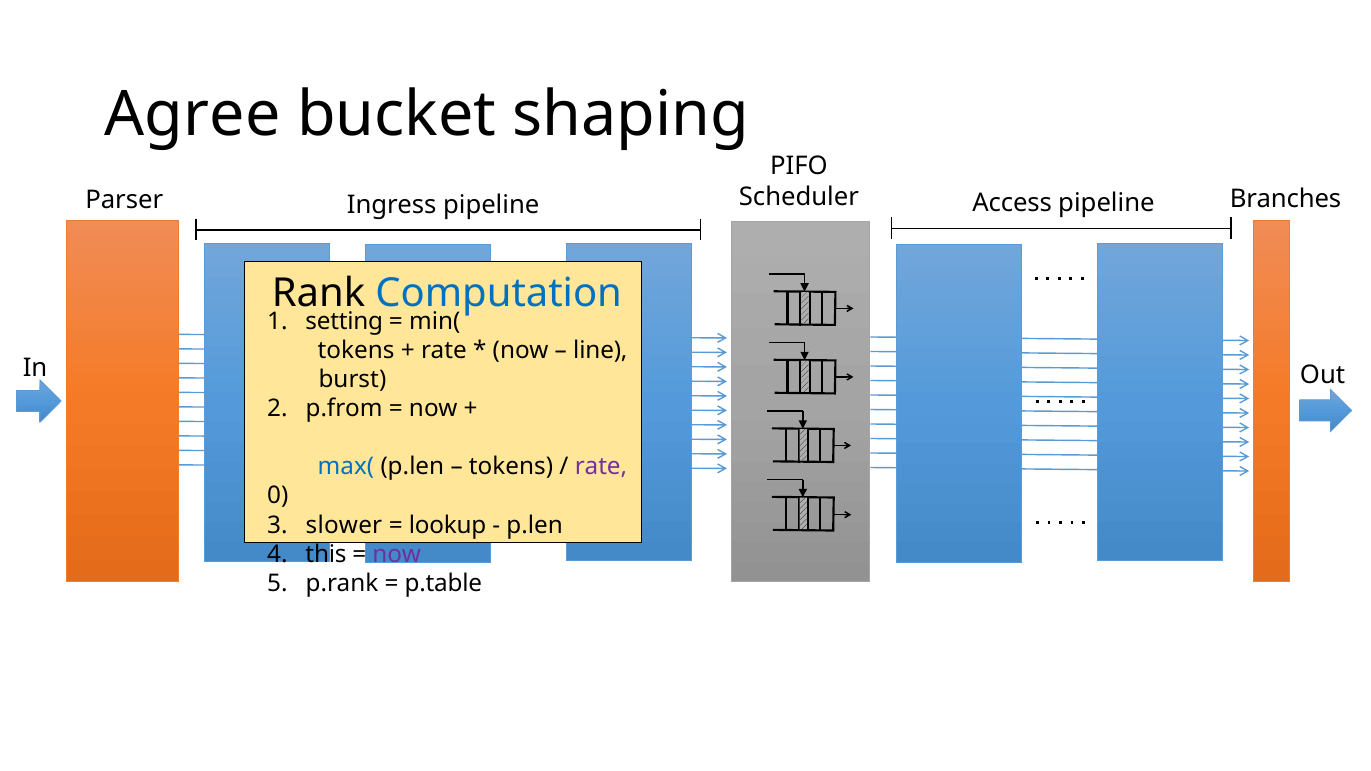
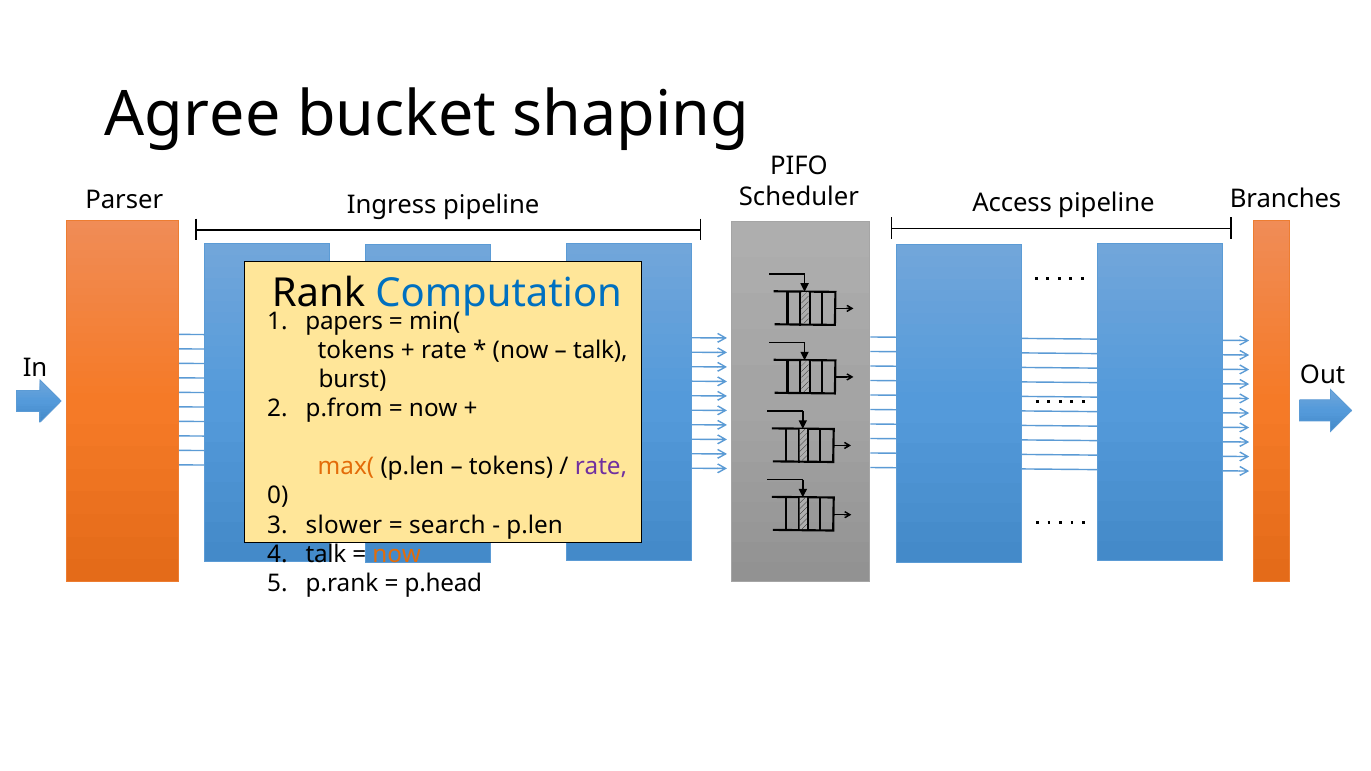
setting: setting -> papers
line at (600, 350): line -> talk
max( colour: blue -> orange
lookup: lookup -> search
this at (326, 554): this -> talk
now at (397, 554) colour: purple -> orange
p.table: p.table -> p.head
